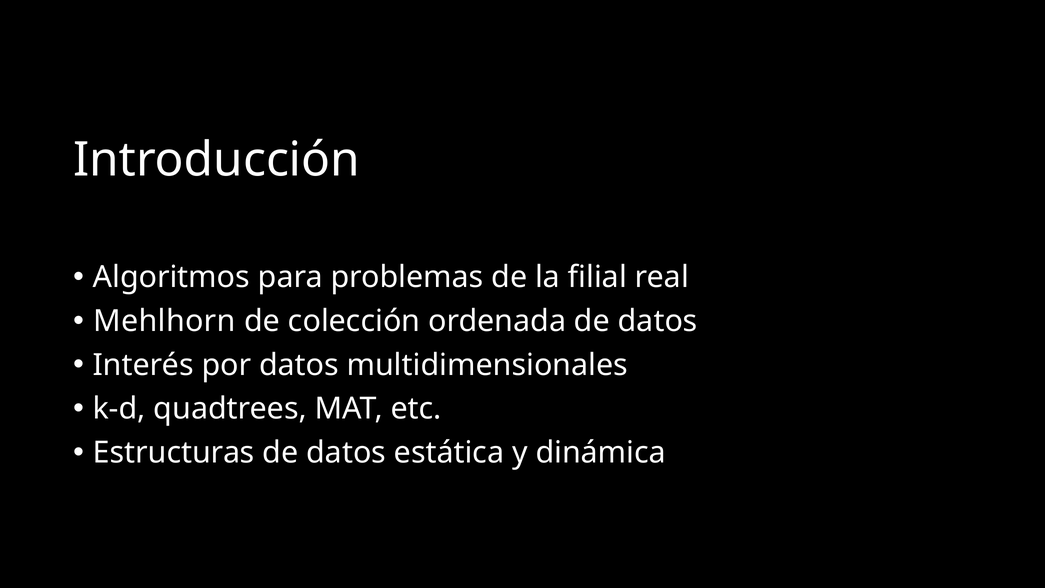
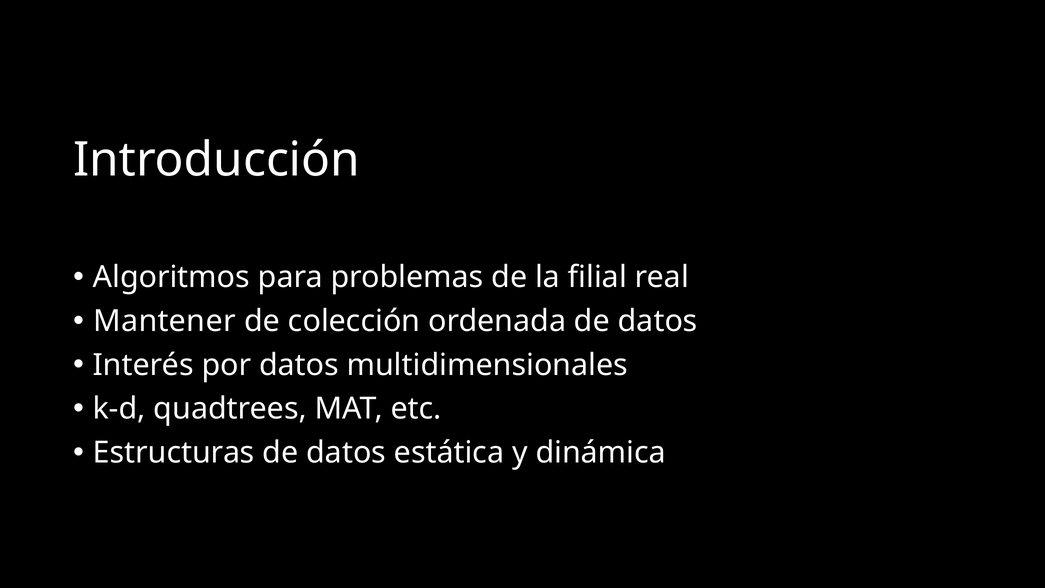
Mehlhorn: Mehlhorn -> Mantener
